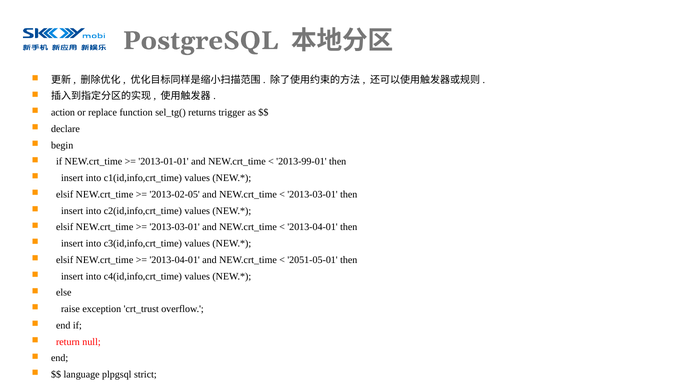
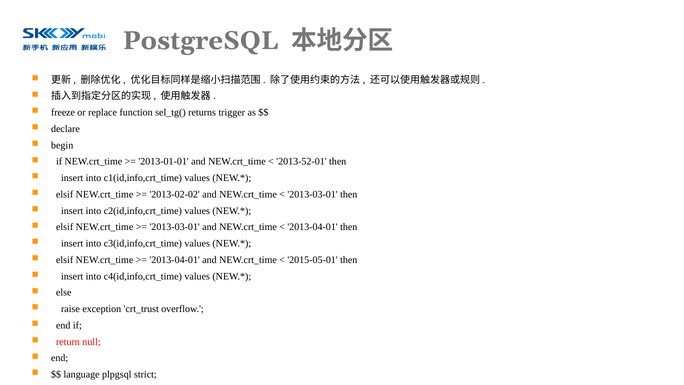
action: action -> freeze
2013-99-01: 2013-99-01 -> 2013-52-01
2013-02-05: 2013-02-05 -> 2013-02-02
2051-05-01: 2051-05-01 -> 2015-05-01
